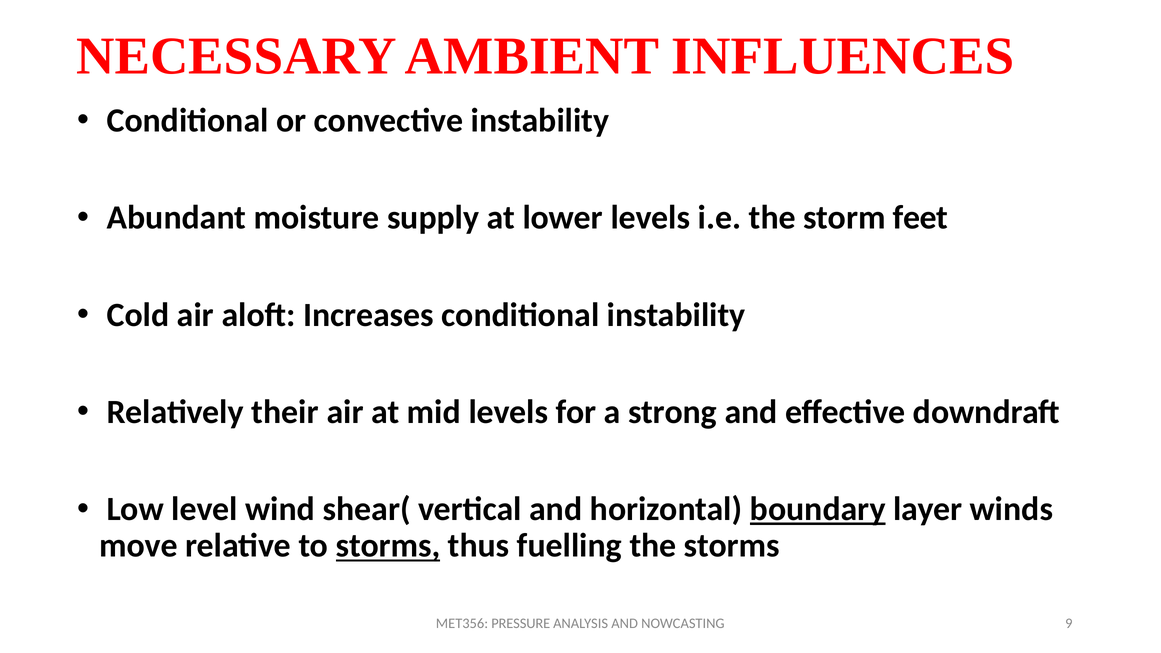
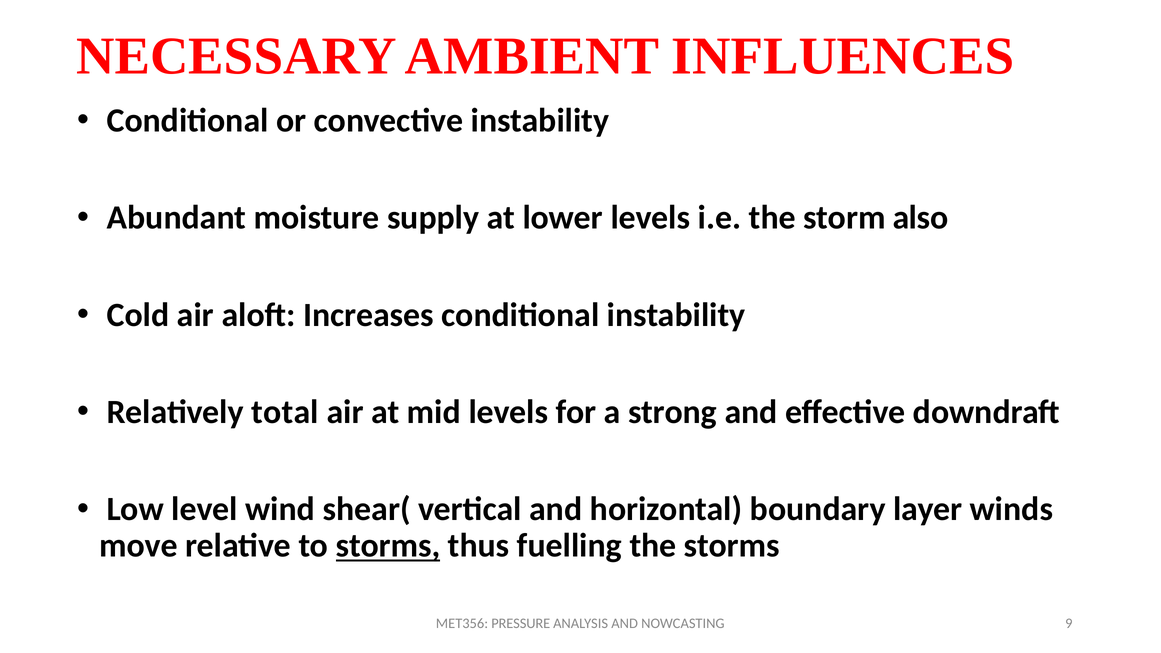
feet: feet -> also
their: their -> total
boundary underline: present -> none
